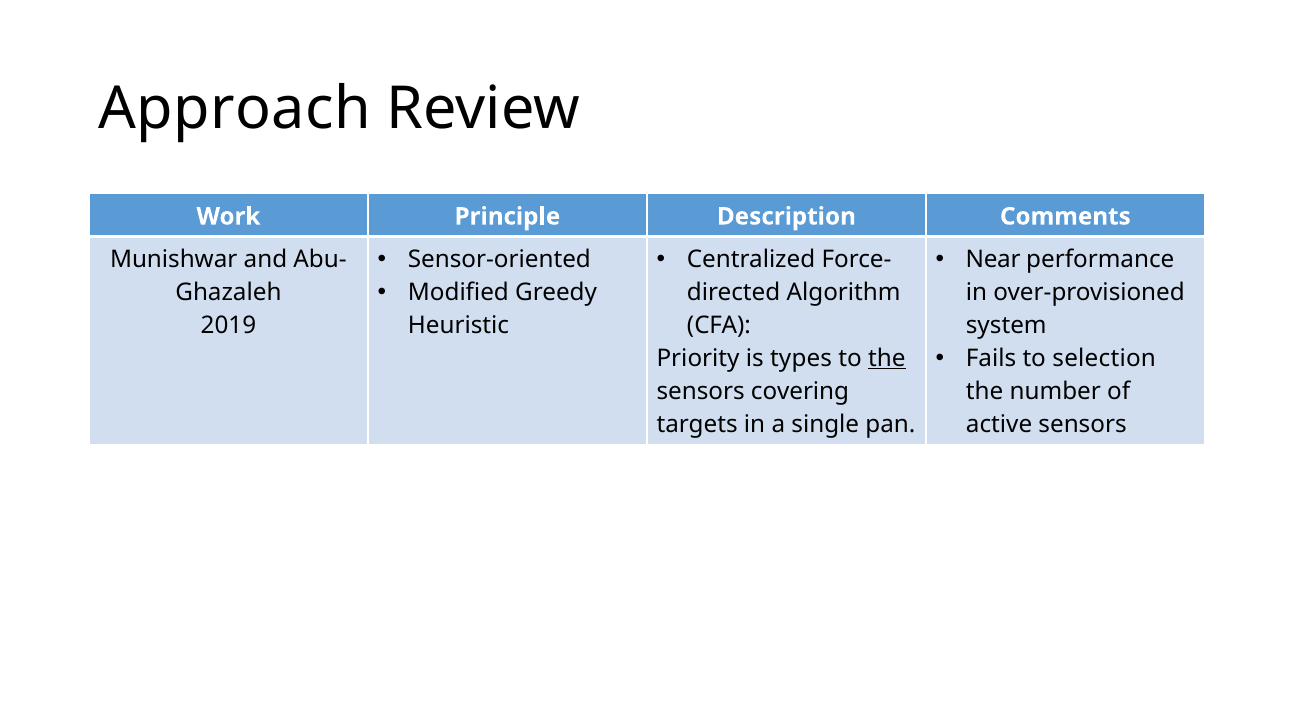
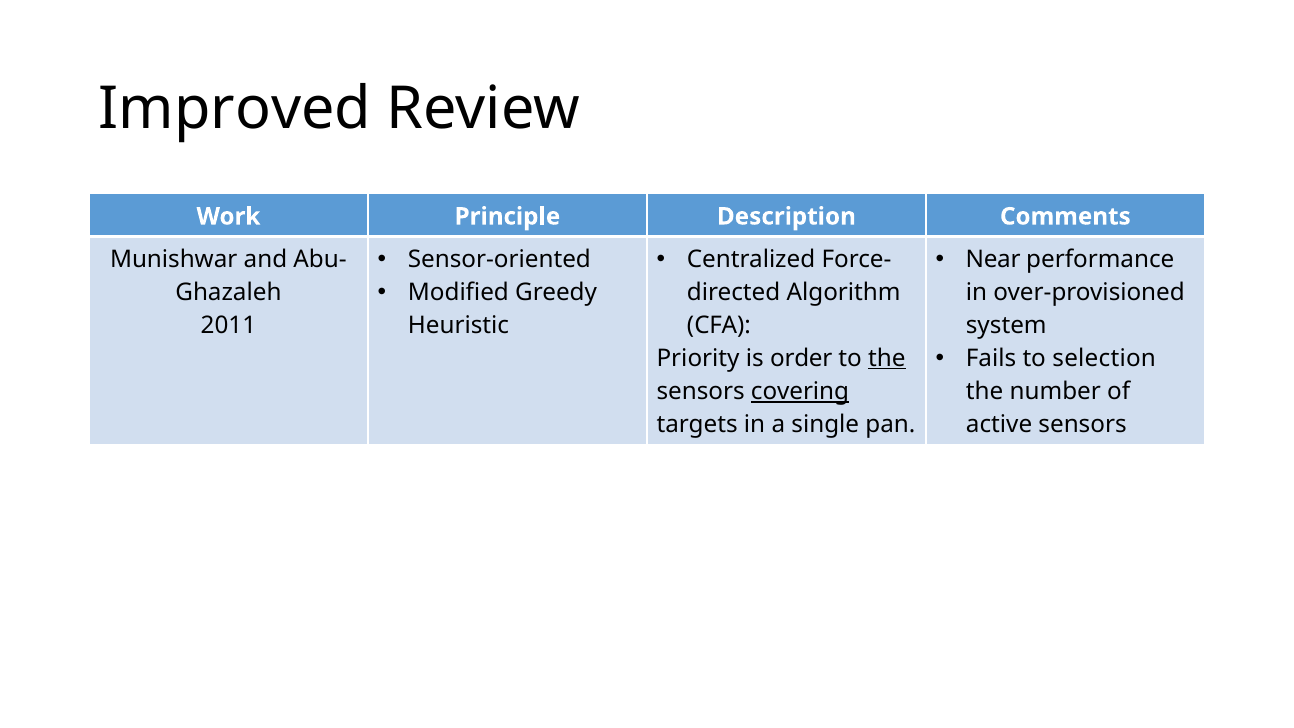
Approach: Approach -> Improved
2019: 2019 -> 2011
types: types -> order
covering underline: none -> present
